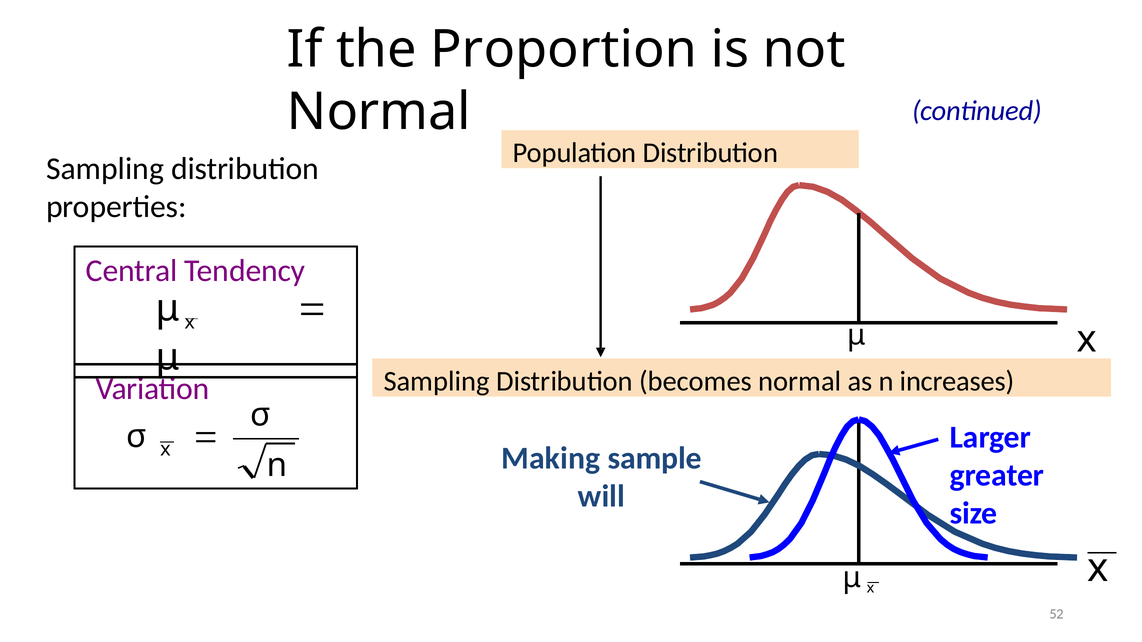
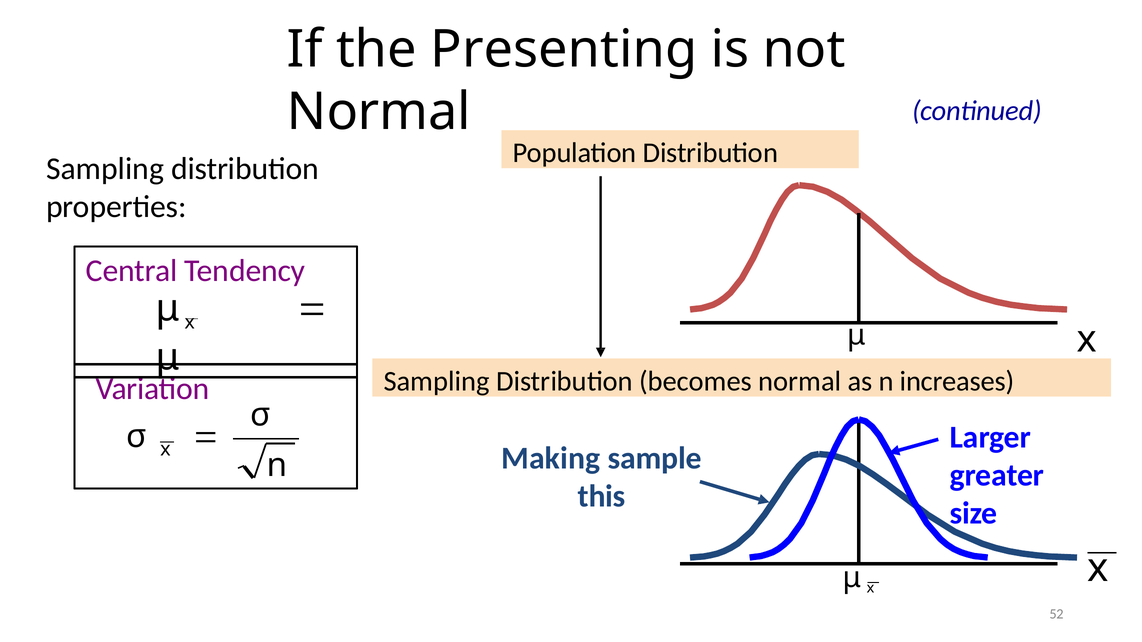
Proportion: Proportion -> Presenting
will: will -> this
